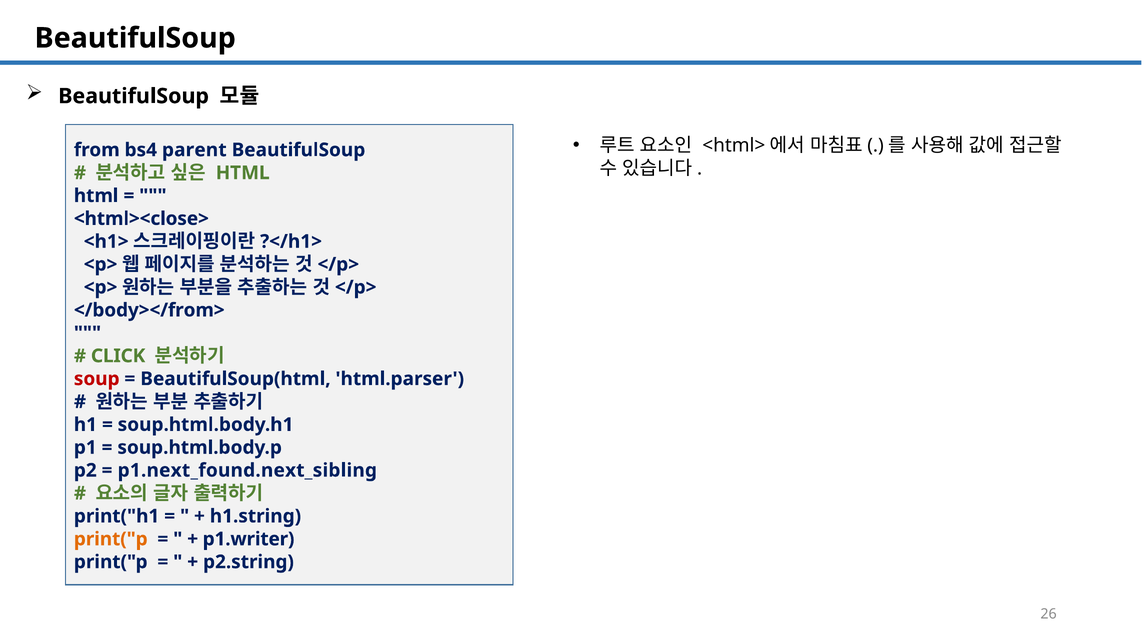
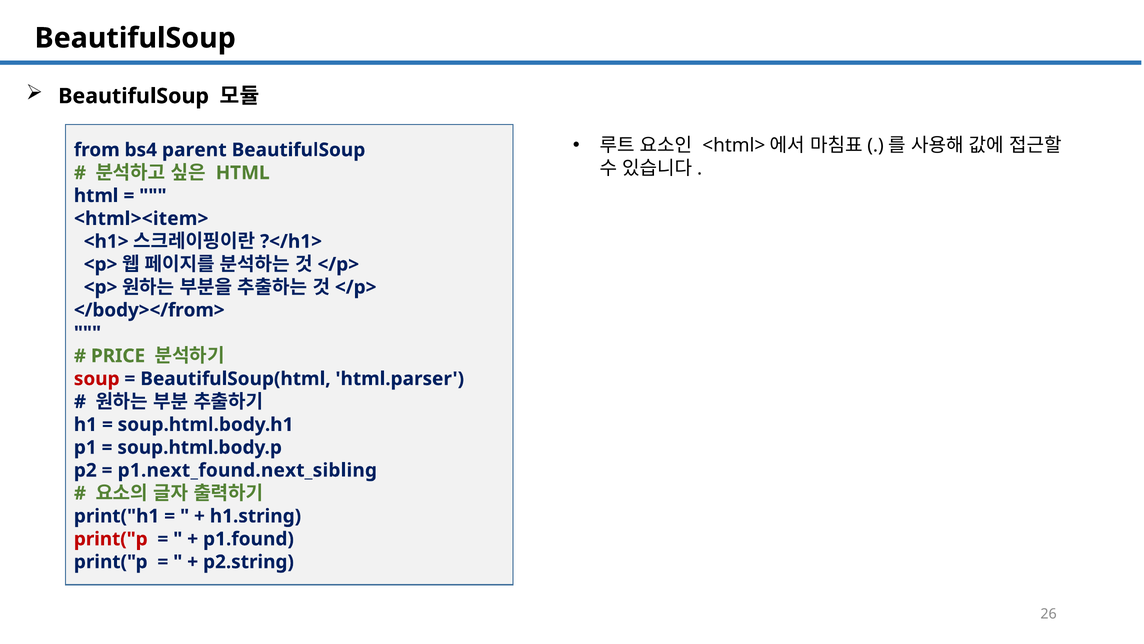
<html><close>: <html><close> -> <html><item>
CLICK: CLICK -> PRICE
print("p at (111, 539) colour: orange -> red
p1.writer: p1.writer -> p1.found
